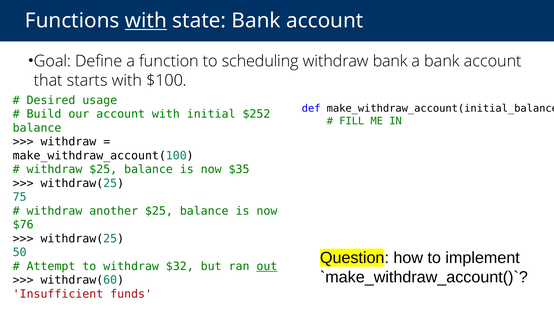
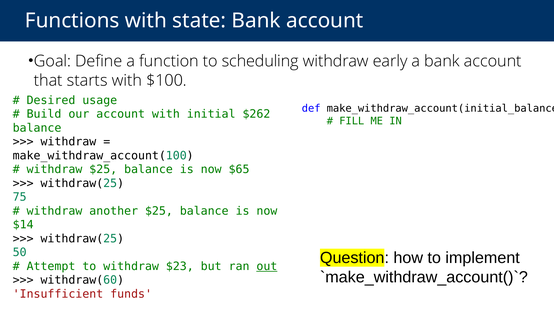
with at (146, 21) underline: present -> none
withdraw bank: bank -> early
$252: $252 -> $262
$35: $35 -> $65
$76: $76 -> $14
$32: $32 -> $23
